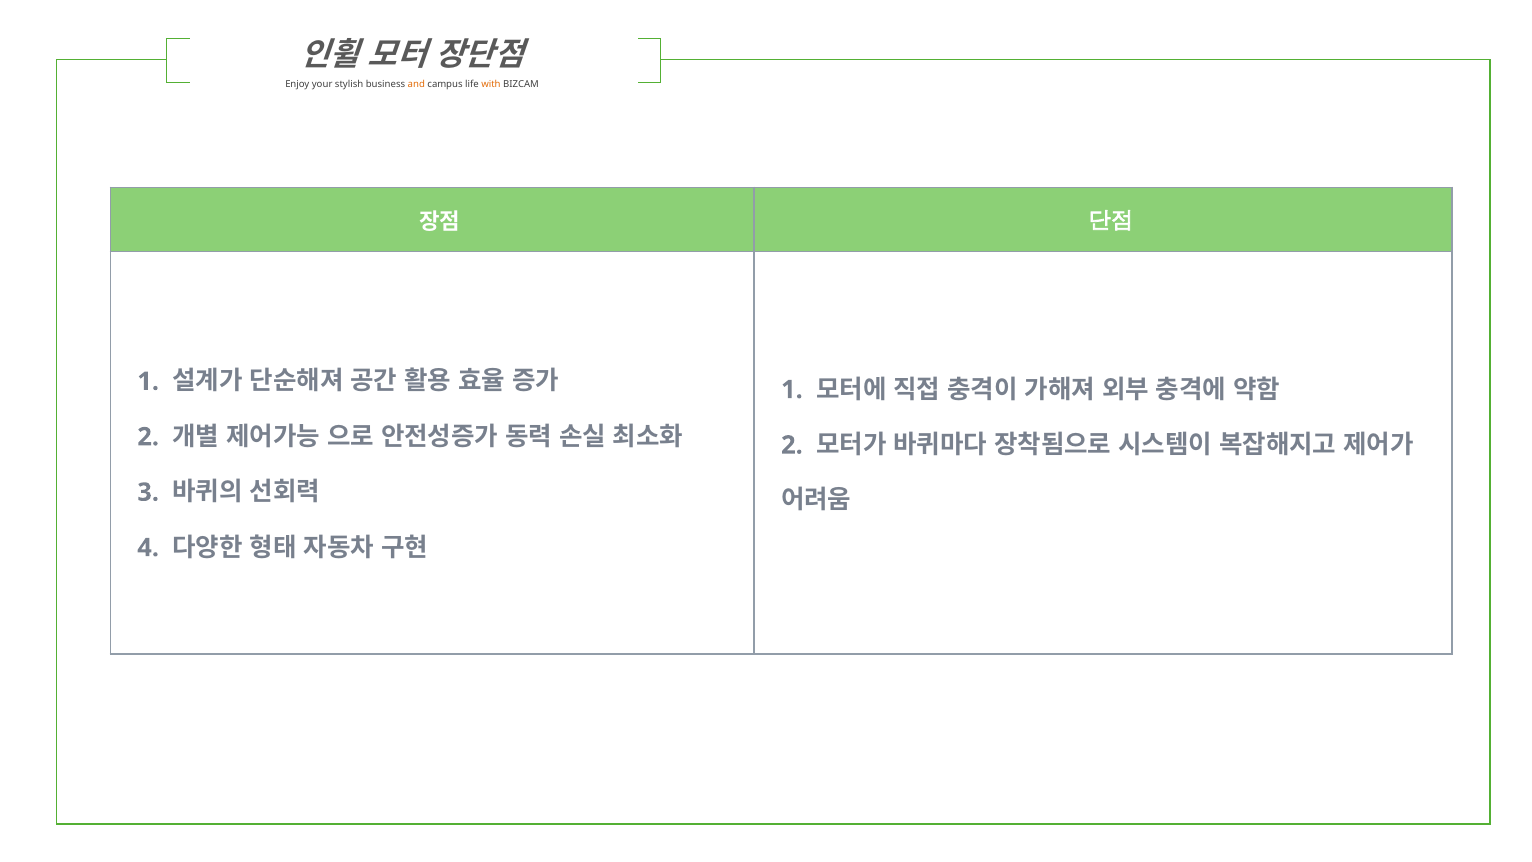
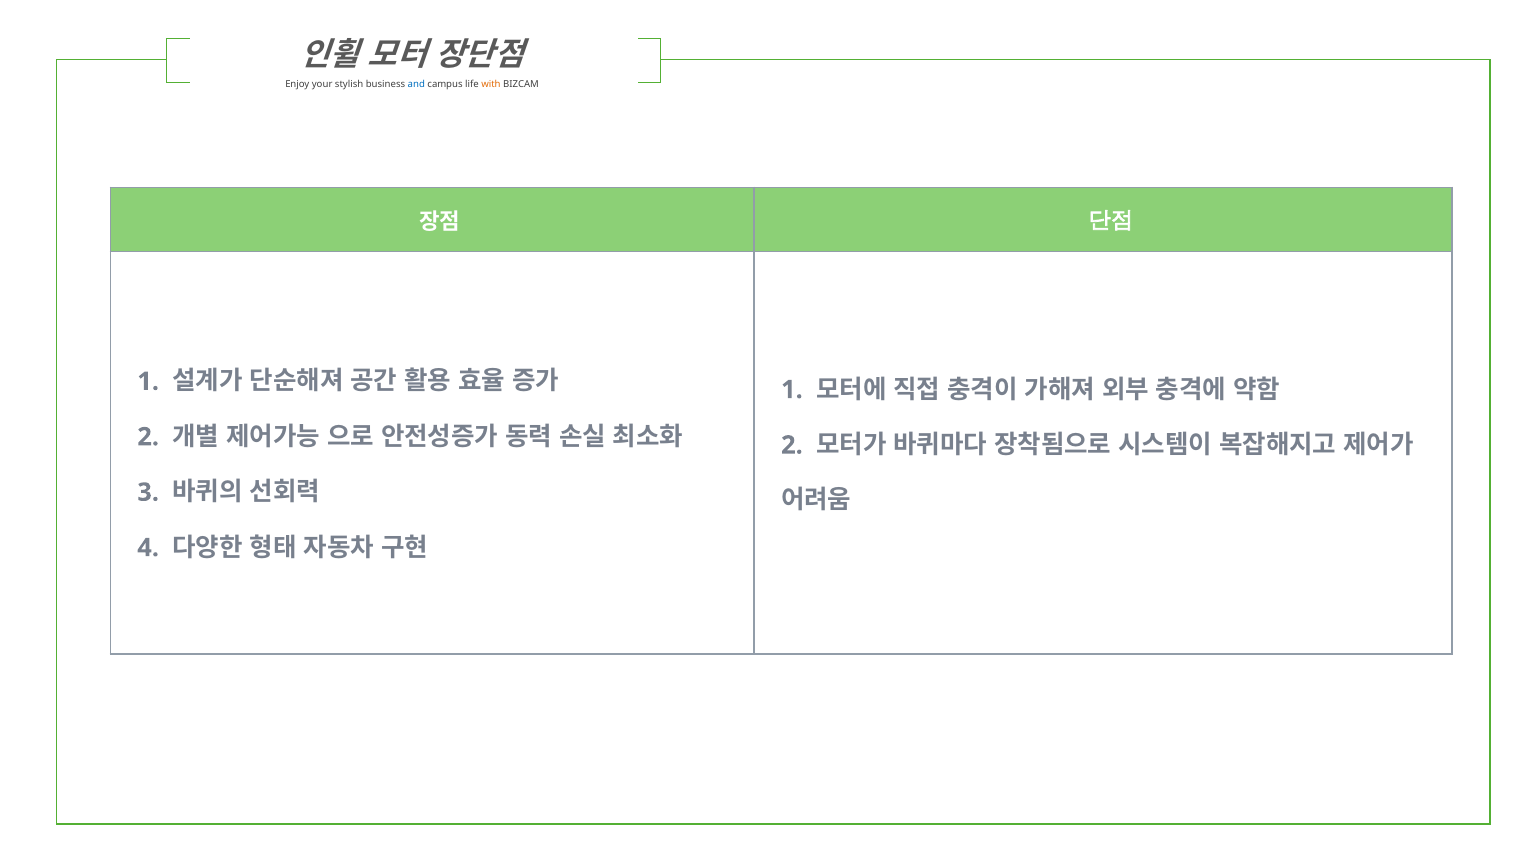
and colour: orange -> blue
